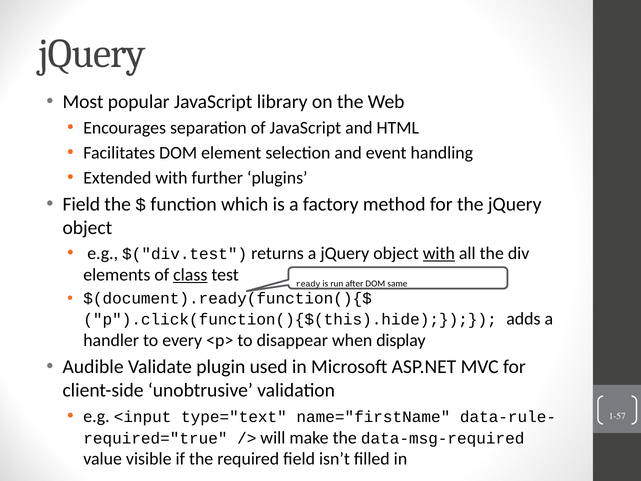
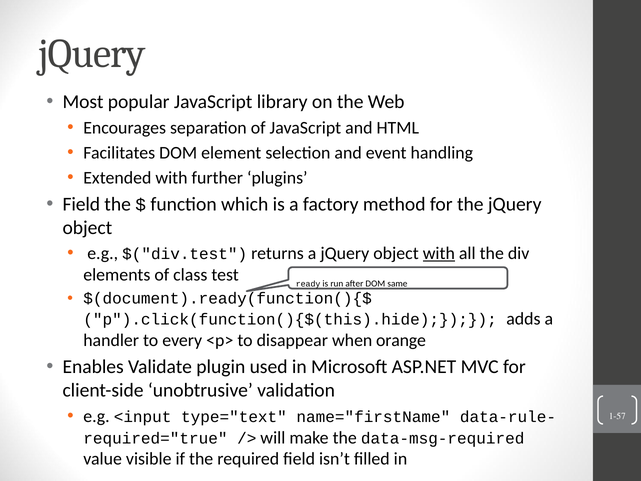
class underline: present -> none
display: display -> orange
Audible: Audible -> Enables
